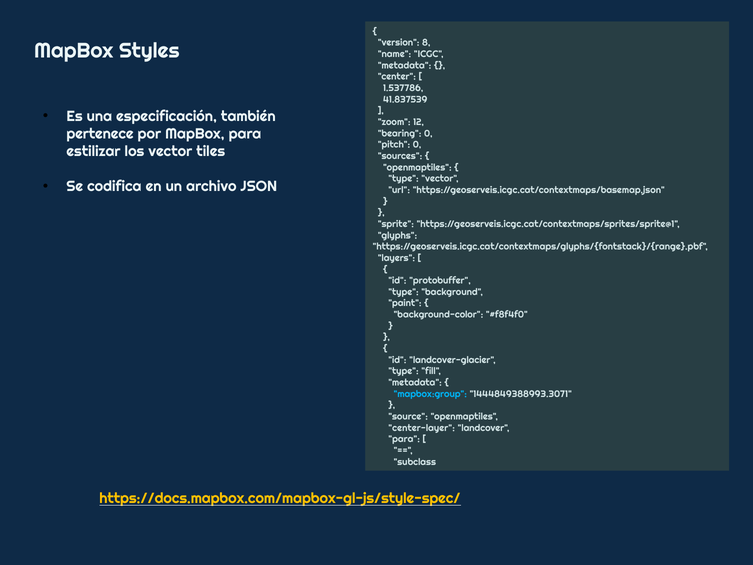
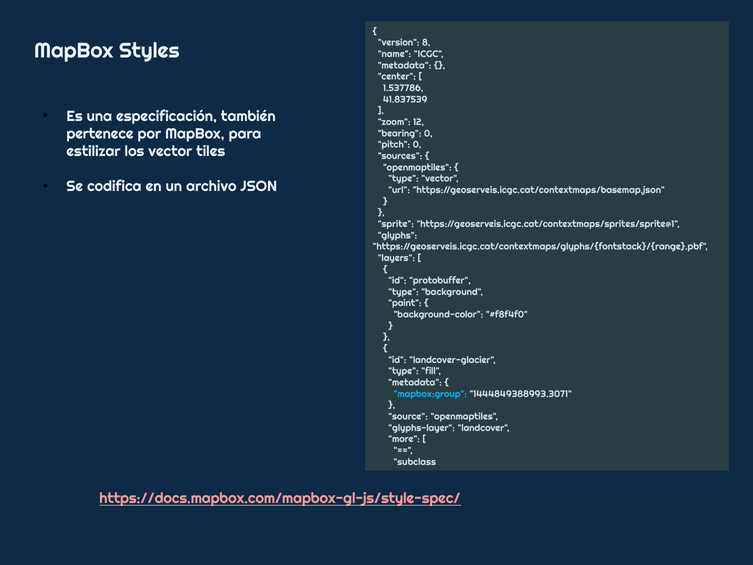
center-layer: center-layer -> glyphs-layer
para at (404, 439): para -> more
https://docs.mapbox.com/mapbox-gl-js/style-spec/ colour: yellow -> pink
